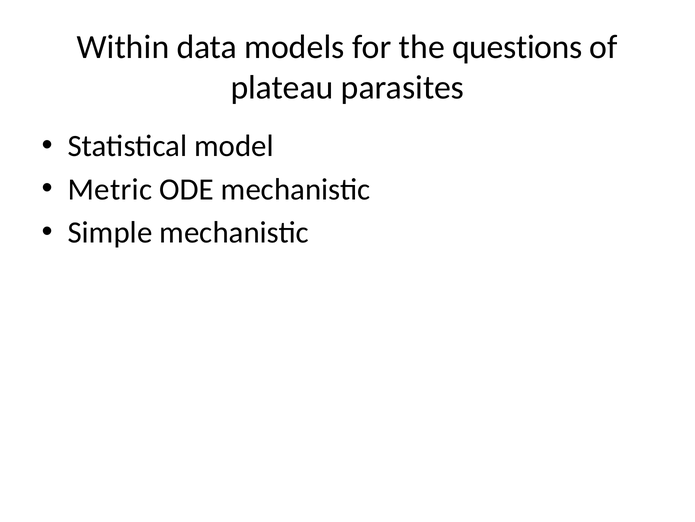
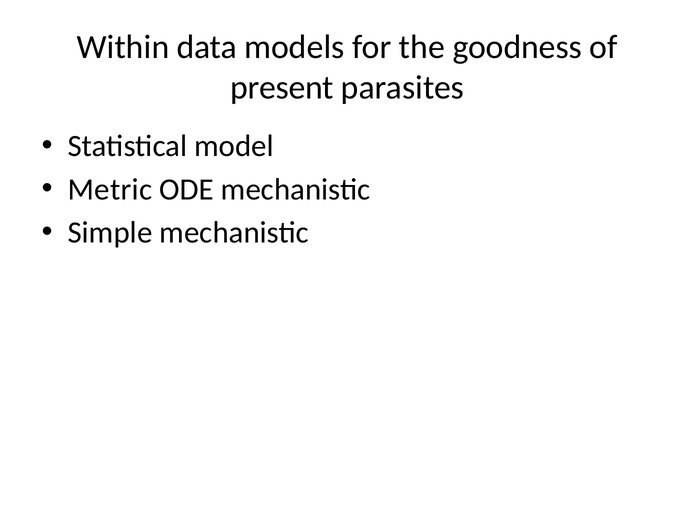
questions: questions -> goodness
plateau: plateau -> present
